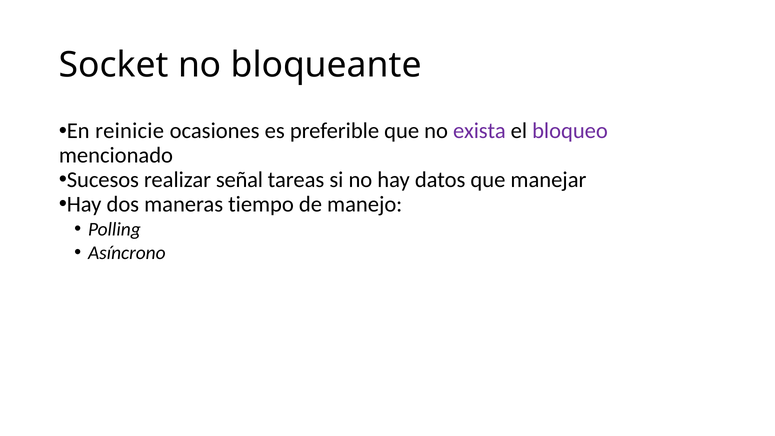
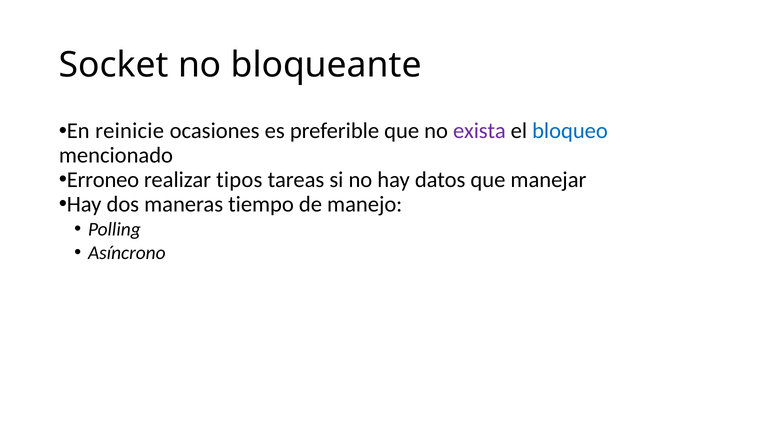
bloqueo colour: purple -> blue
Sucesos: Sucesos -> Erroneo
señal: señal -> tipos
